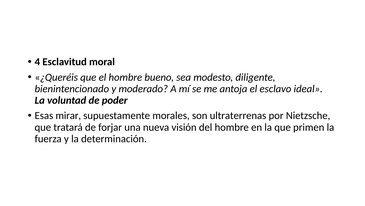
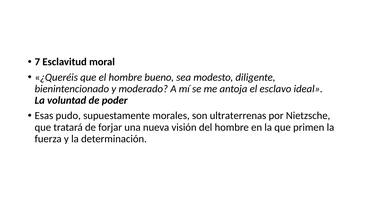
4: 4 -> 7
mirar: mirar -> pudo
